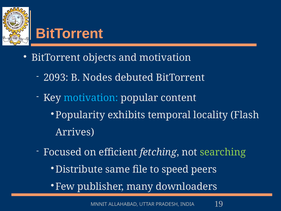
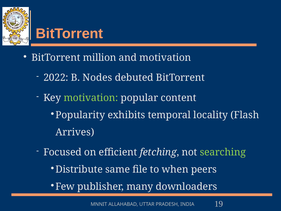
objects: objects -> million
2093: 2093 -> 2022
motivation at (91, 98) colour: light blue -> light green
speed: speed -> when
